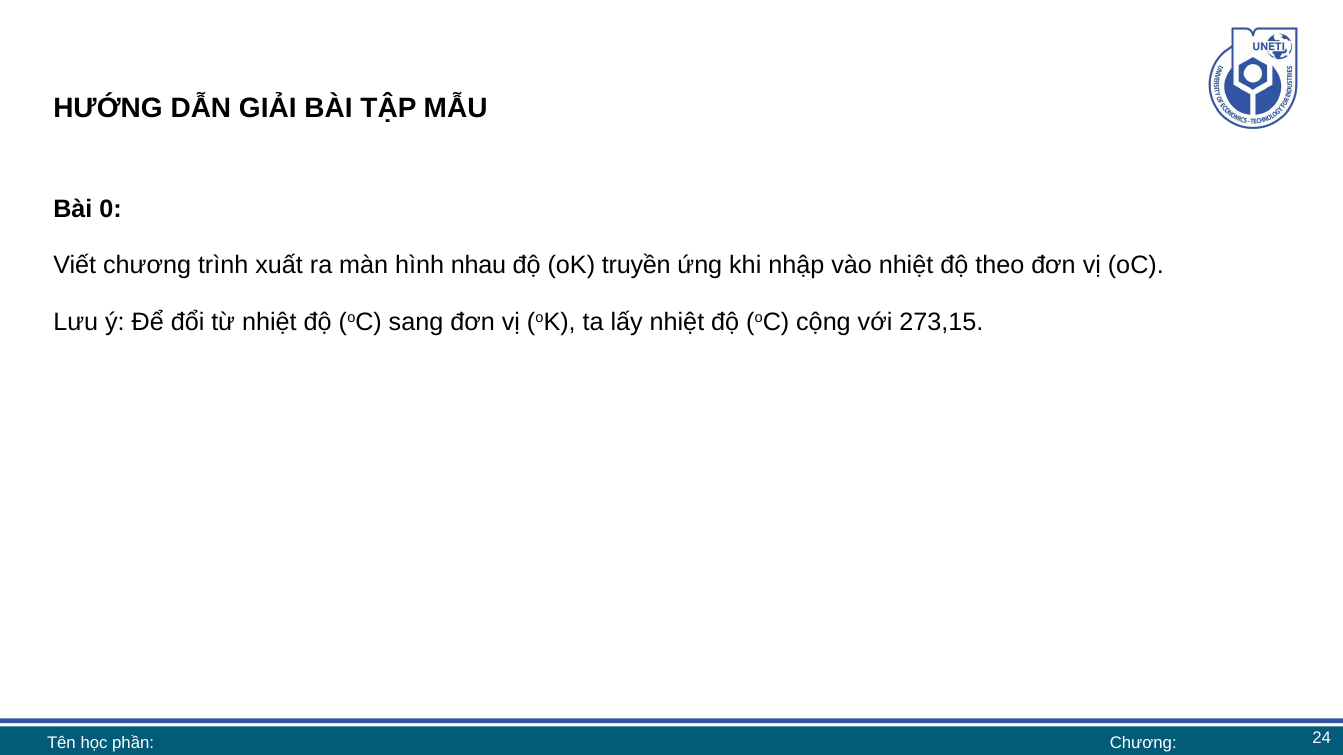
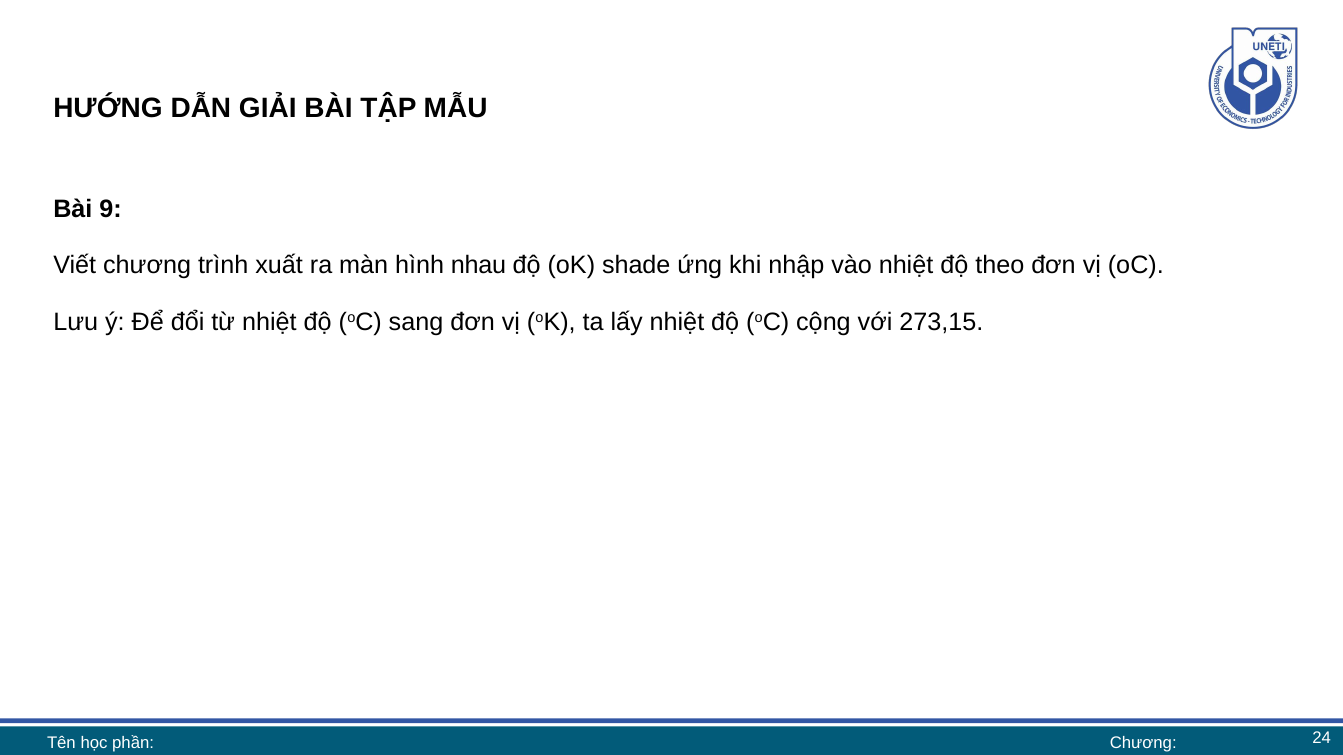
0: 0 -> 9
truyền: truyền -> shade
